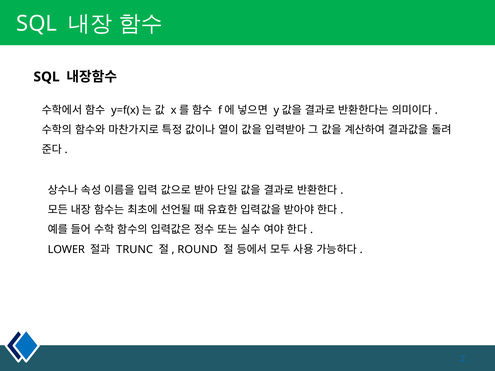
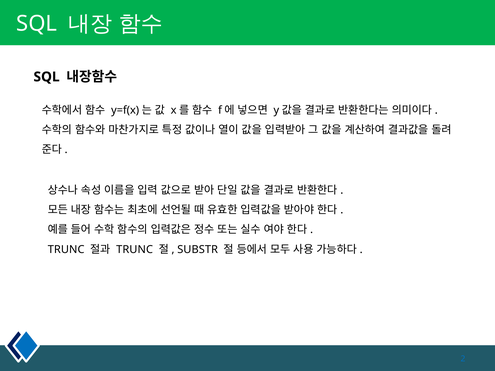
LOWER at (66, 250): LOWER -> TRUNC
ROUND: ROUND -> SUBSTR
